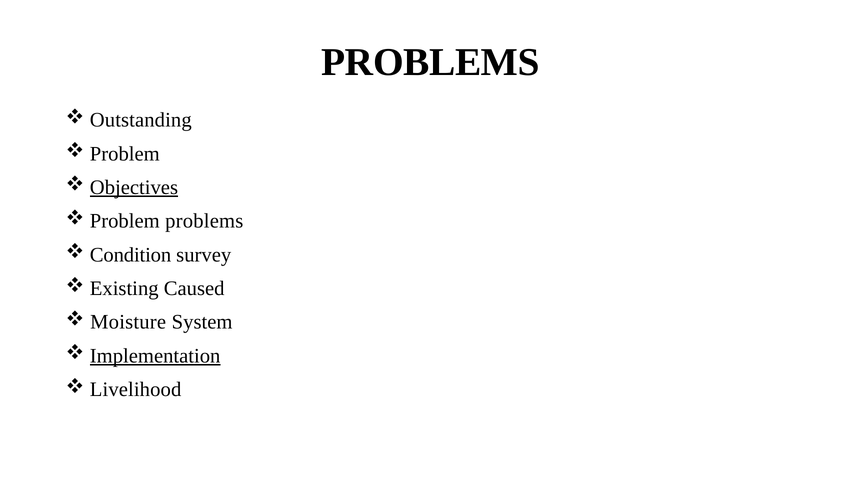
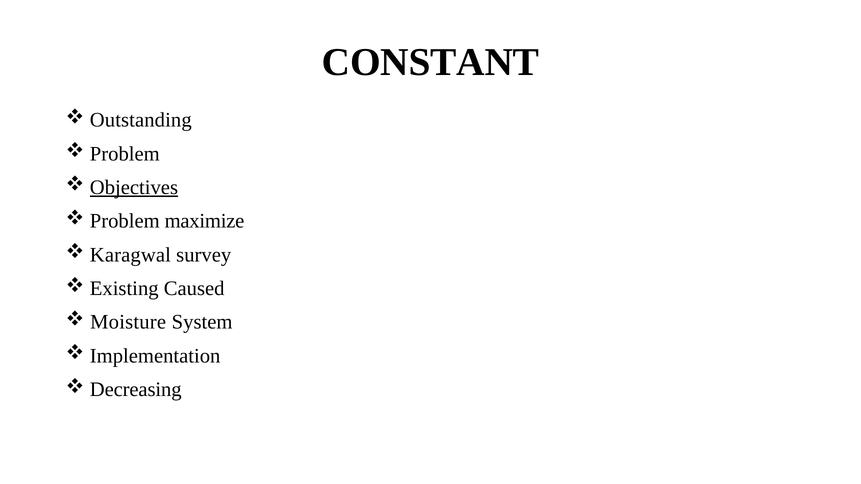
PROBLEMS at (431, 62): PROBLEMS -> CONSTANT
Problem problems: problems -> maximize
Condition: Condition -> Karagwal
Implementation underline: present -> none
Livelihood: Livelihood -> Decreasing
